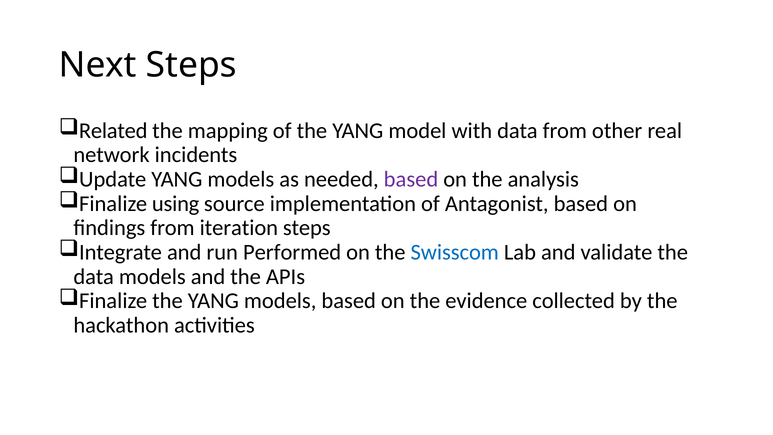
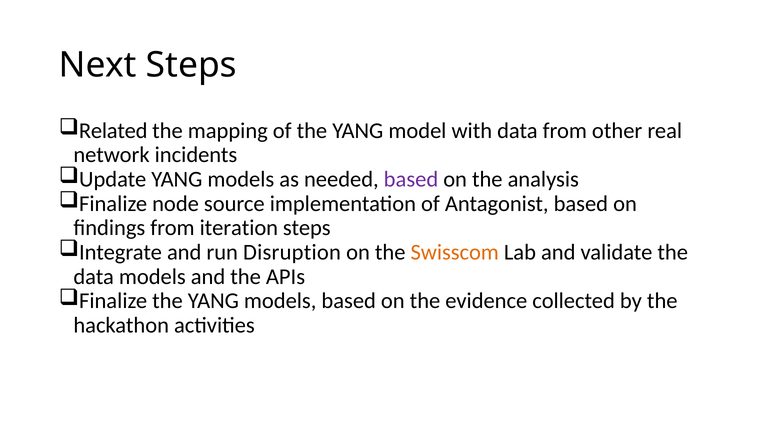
using: using -> node
Performed: Performed -> Disruption
Swisscom colour: blue -> orange
